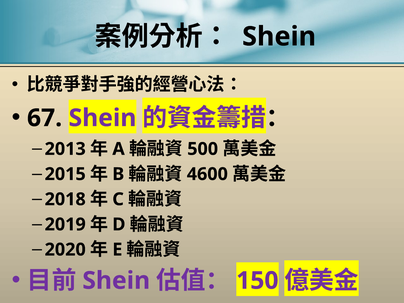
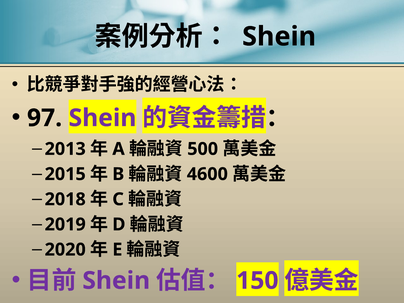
67: 67 -> 97
